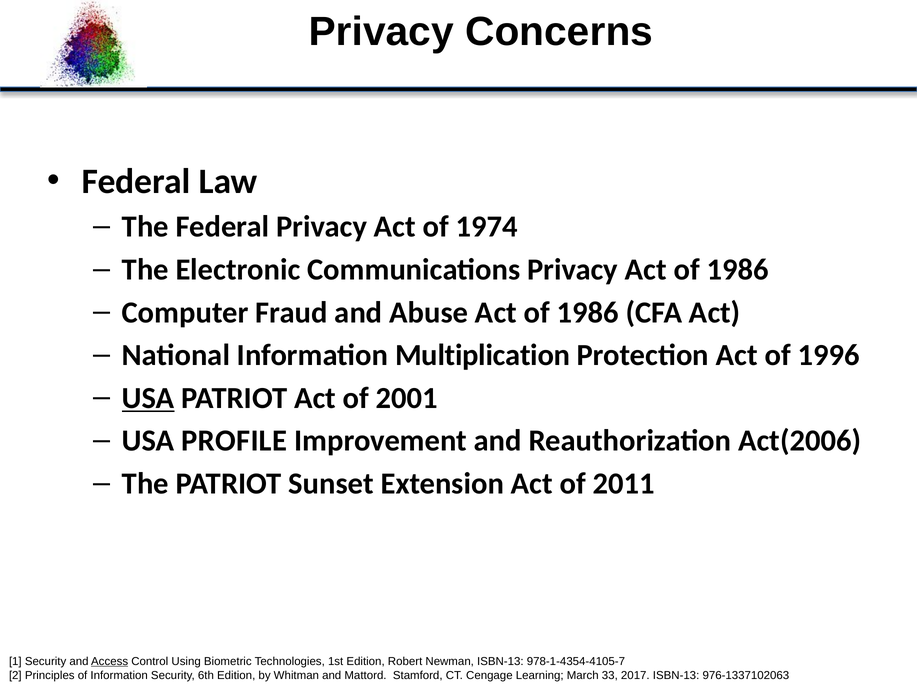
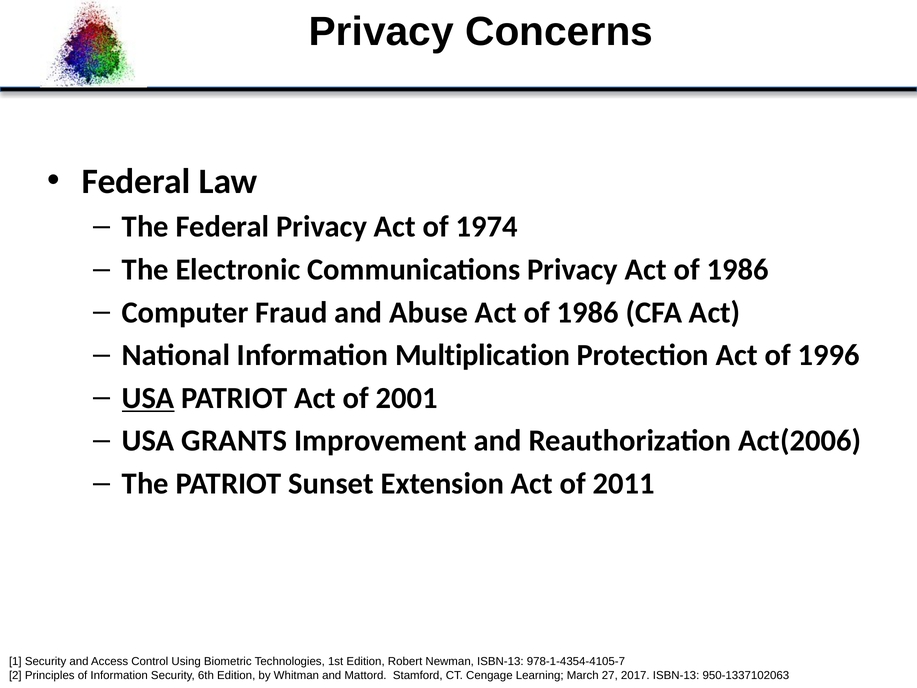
PROFILE: PROFILE -> GRANTS
Access underline: present -> none
33: 33 -> 27
976-1337102063: 976-1337102063 -> 950-1337102063
